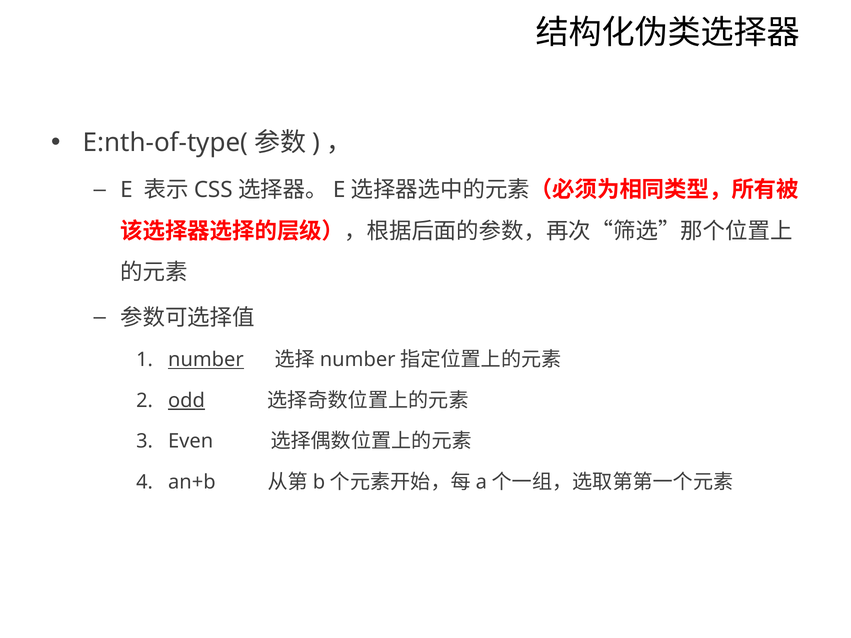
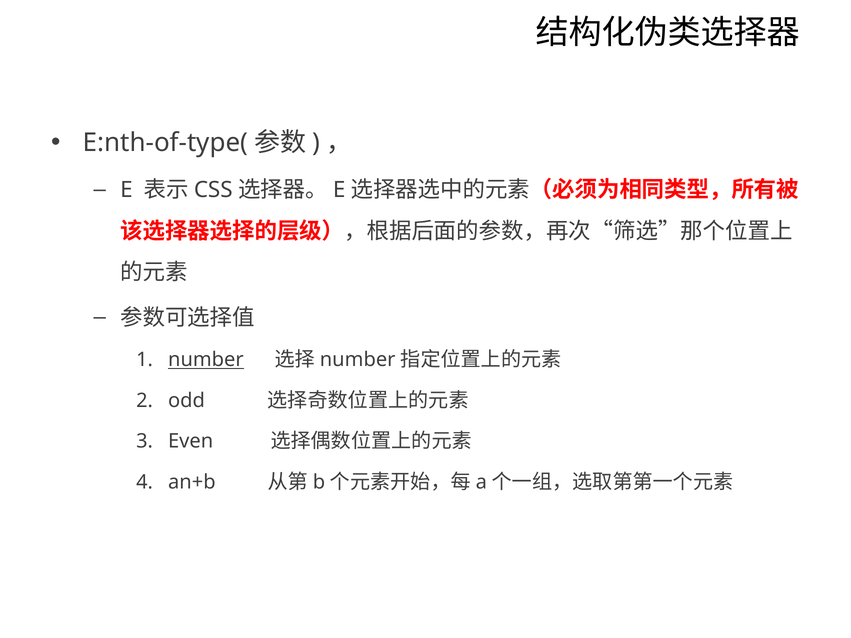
odd underline: present -> none
